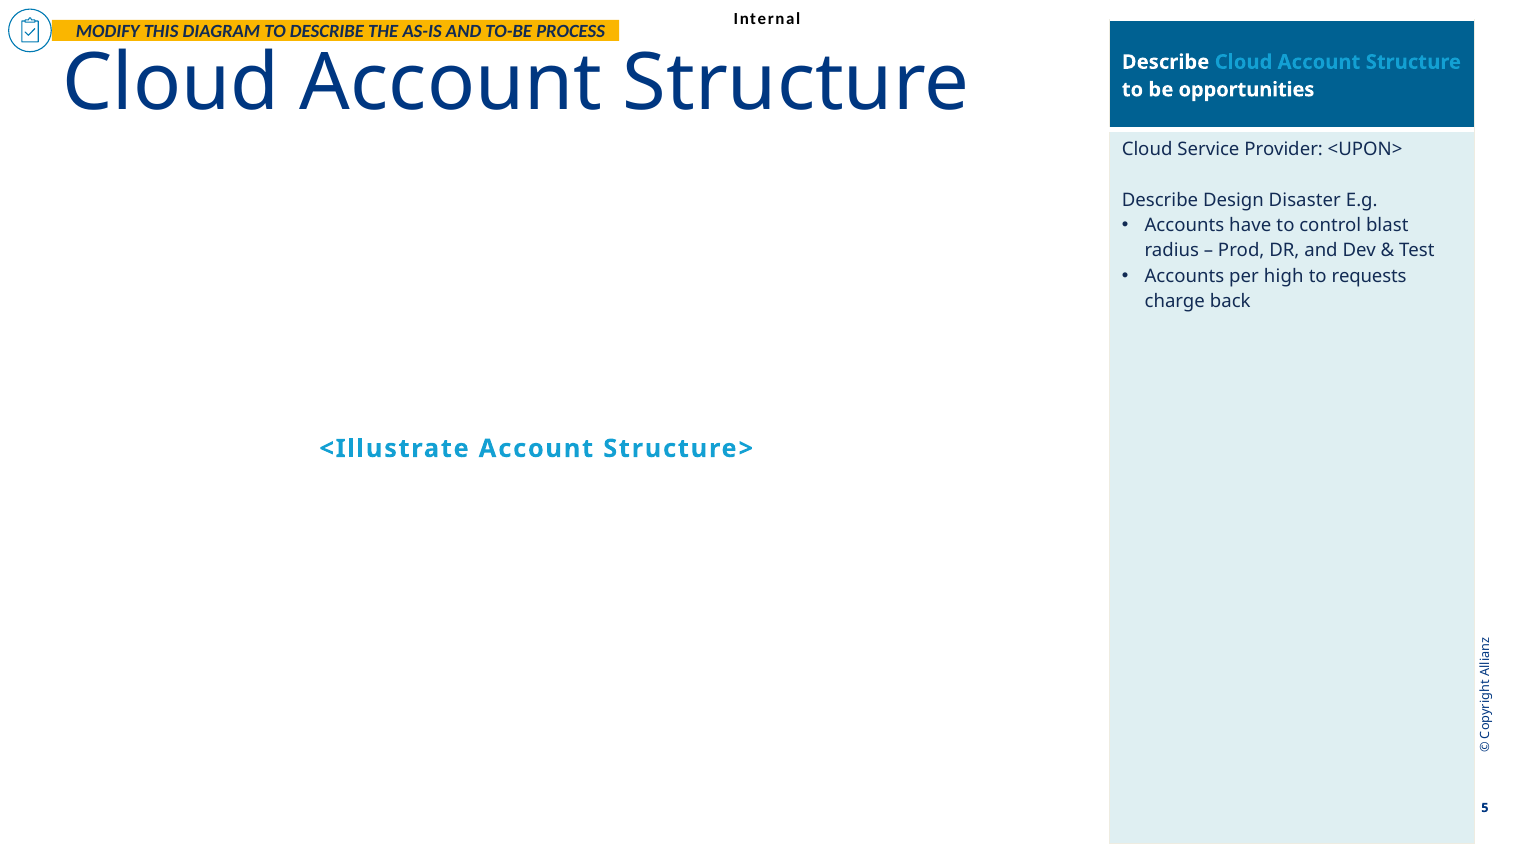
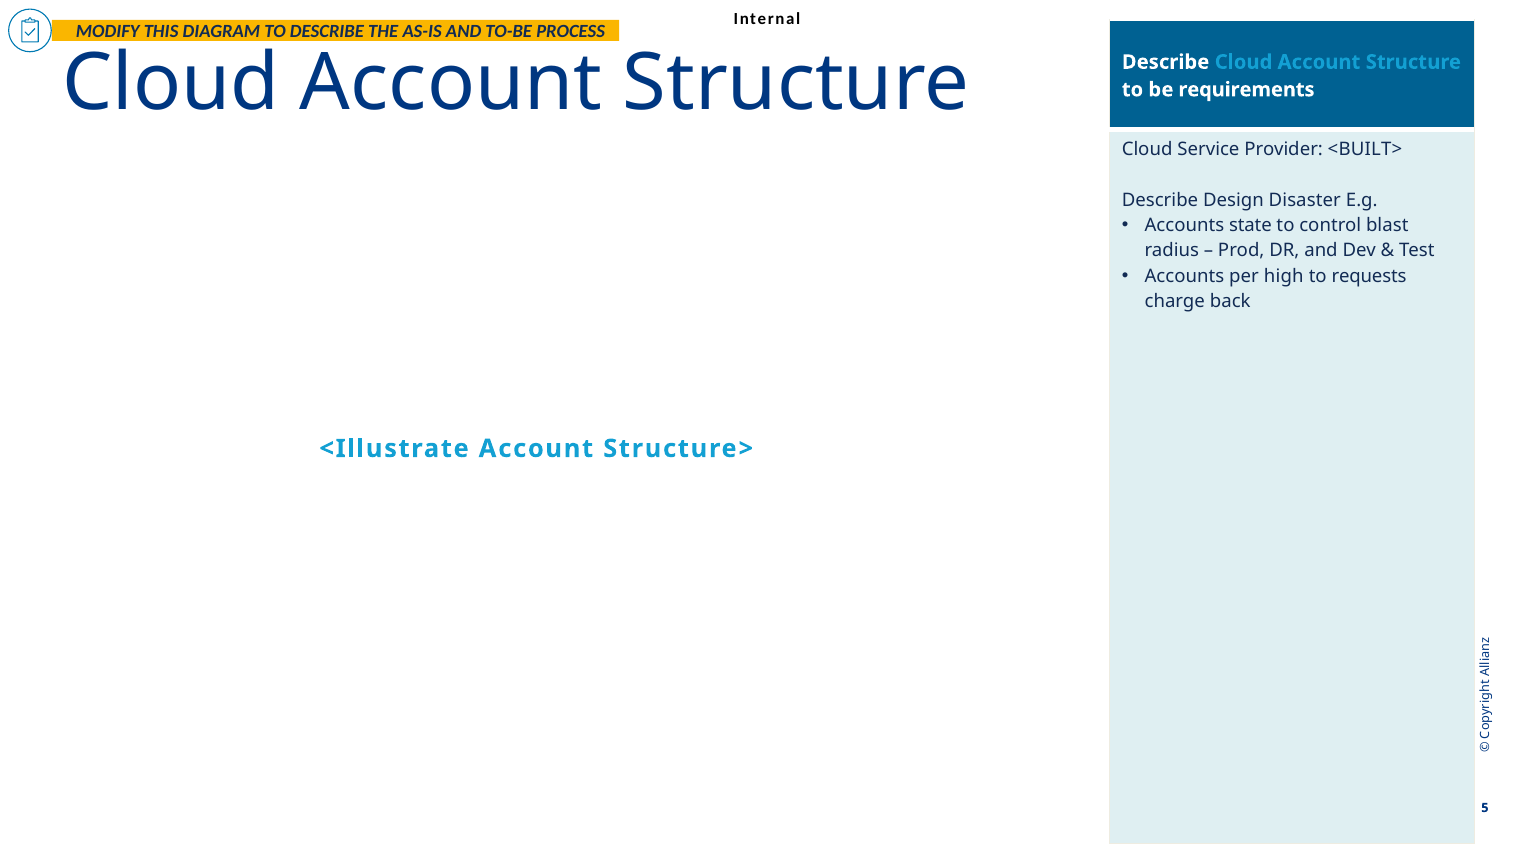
opportunities: opportunities -> requirements
<UPON>: <UPON> -> <BUILT>
have: have -> state
